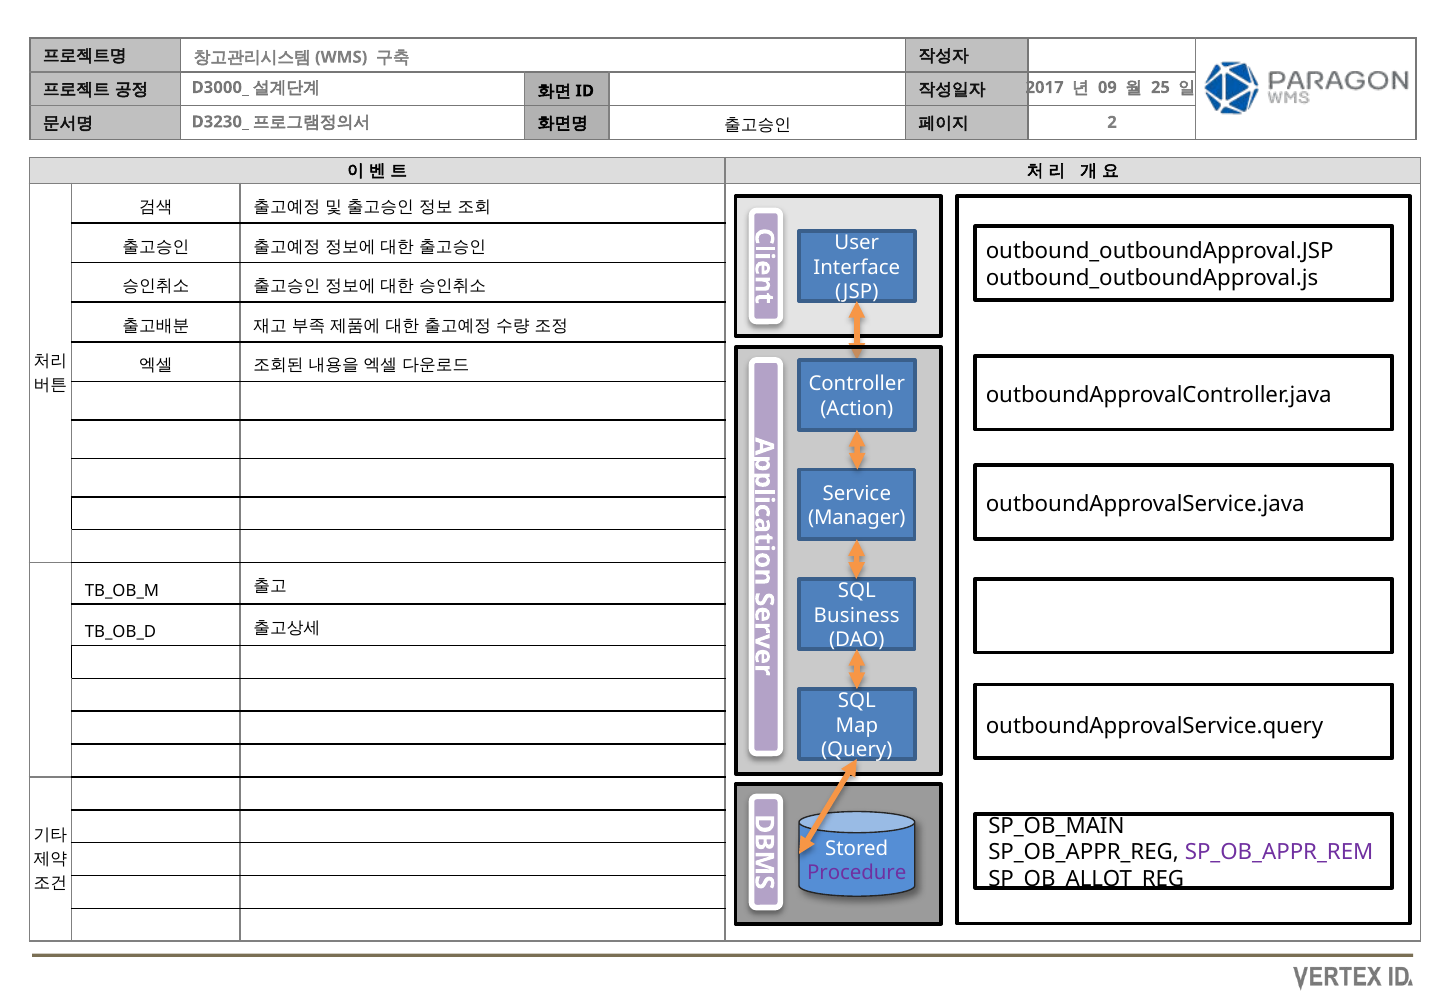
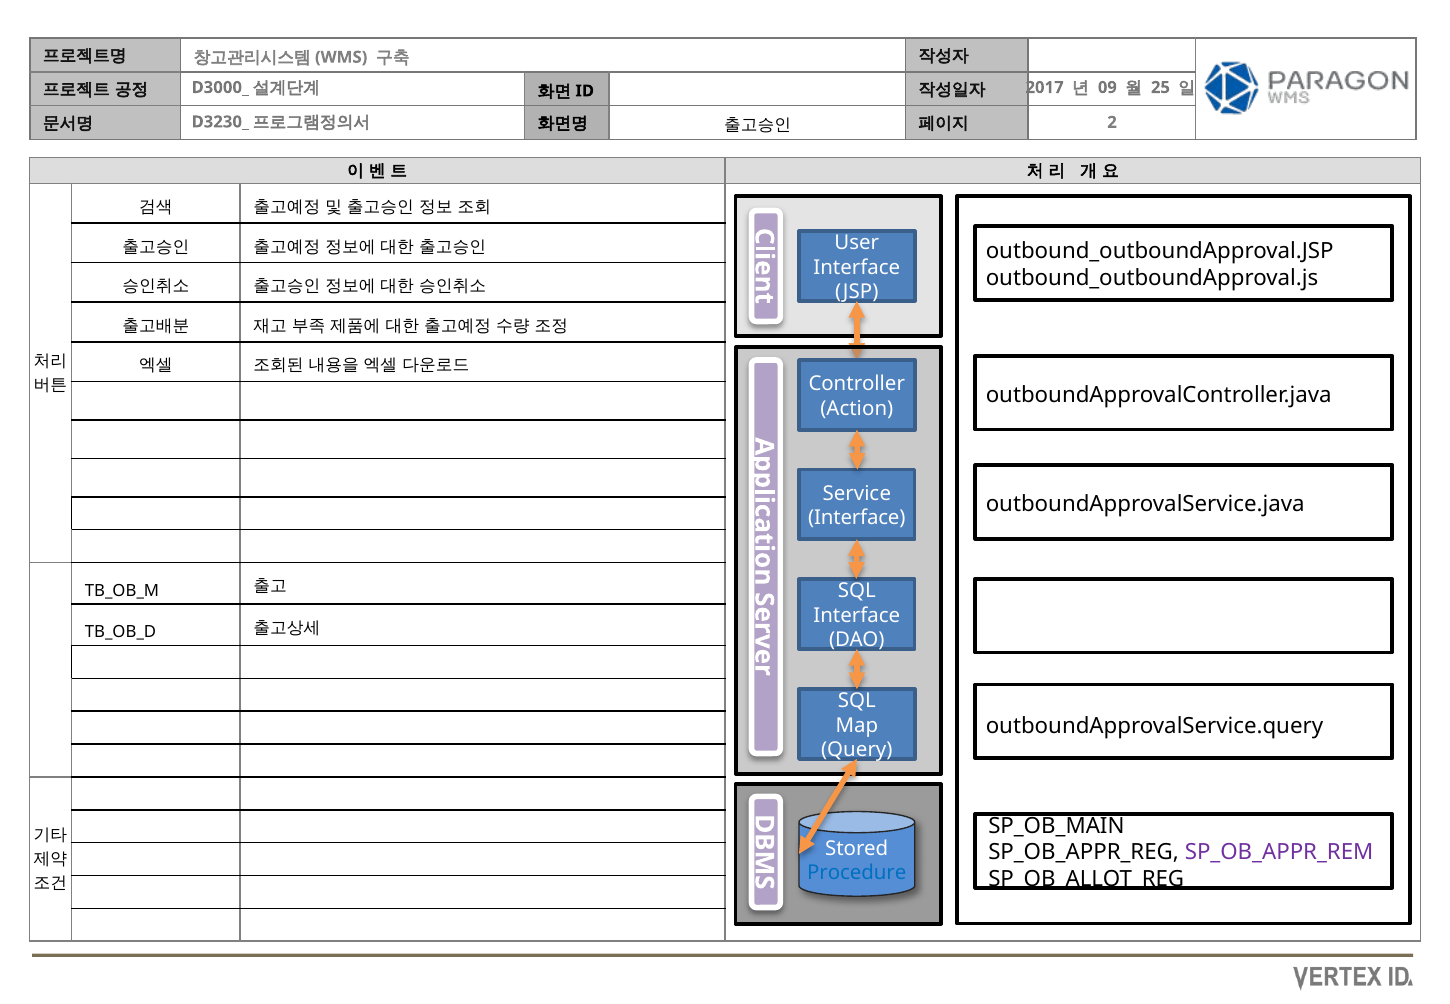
Manager at (857, 518): Manager -> Interface
Business at (857, 615): Business -> Interface
Procedure colour: purple -> blue
